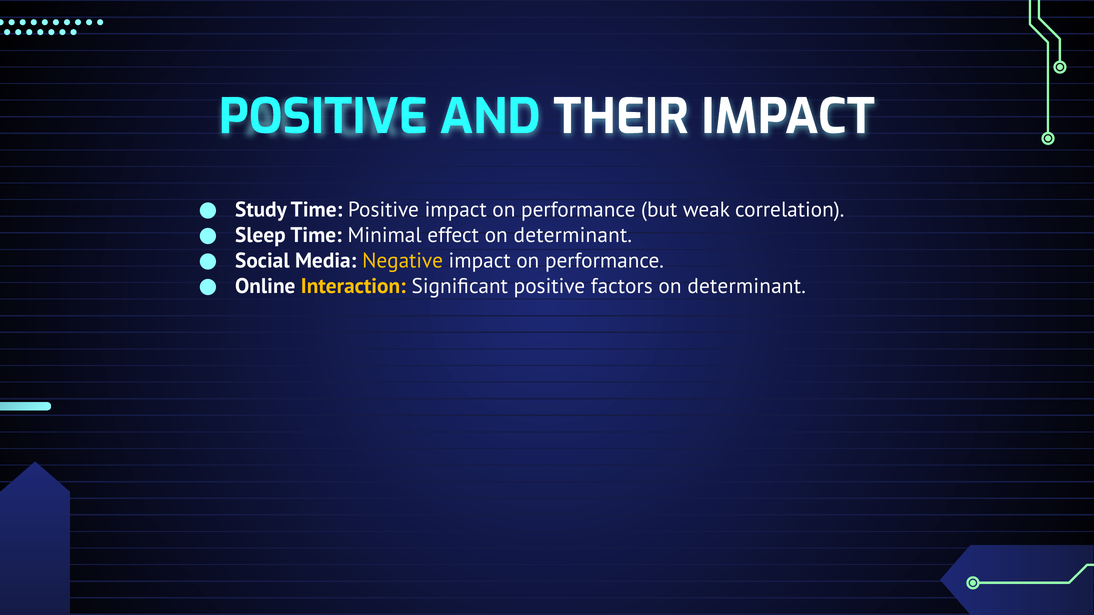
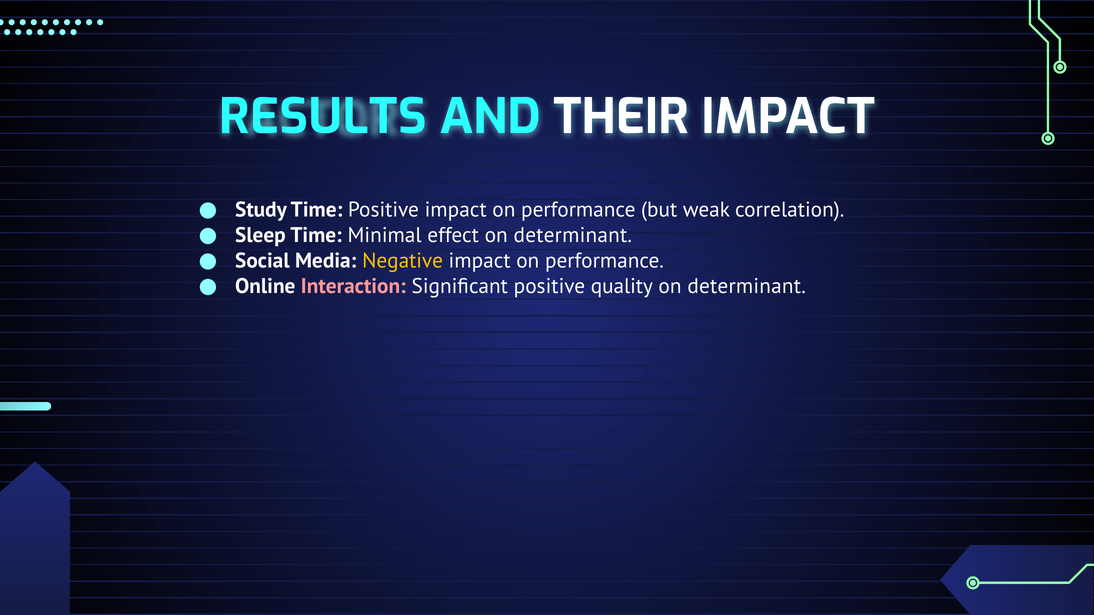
POSITIVE at (323, 117): POSITIVE -> RESULTS
Interaction colour: yellow -> pink
factors: factors -> quality
